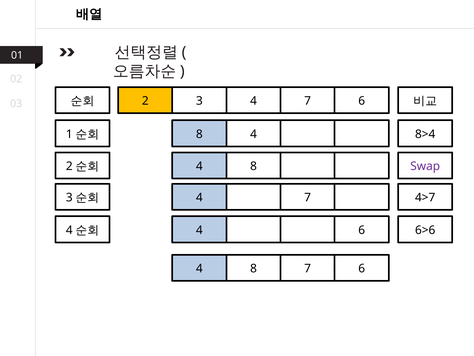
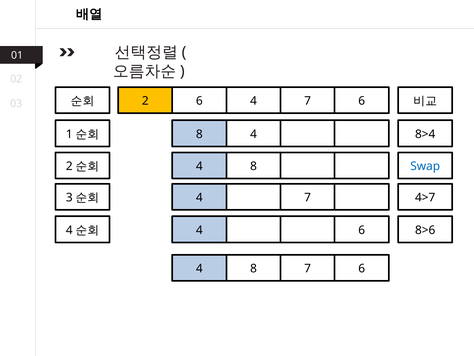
2 3: 3 -> 6
Swap colour: purple -> blue
6>6: 6>6 -> 8>6
